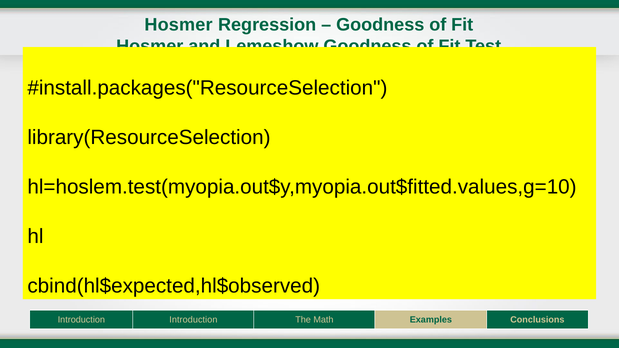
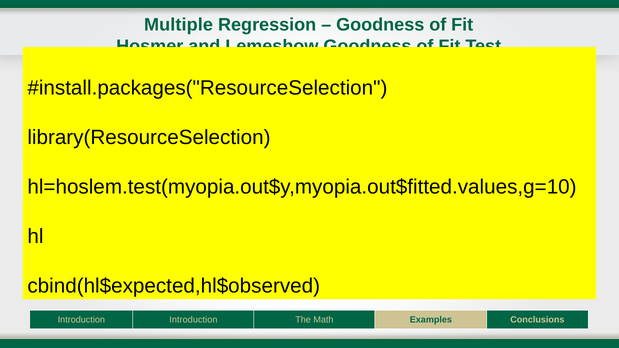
Hosmer at (179, 25): Hosmer -> Multiple
